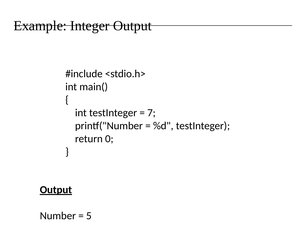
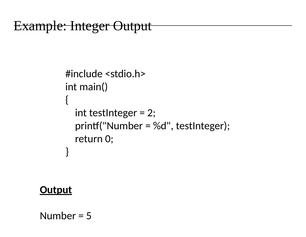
7: 7 -> 2
